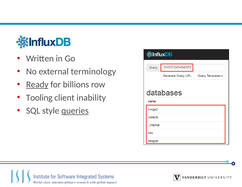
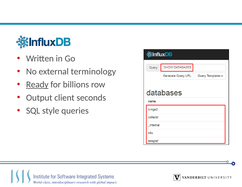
Tooling: Tooling -> Output
inability: inability -> seconds
queries underline: present -> none
